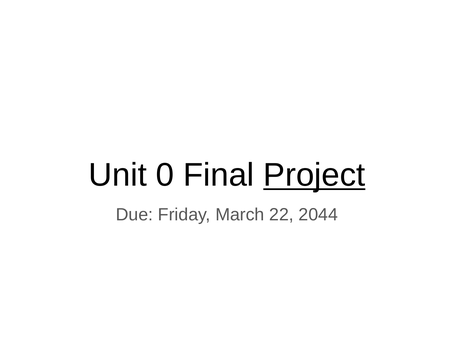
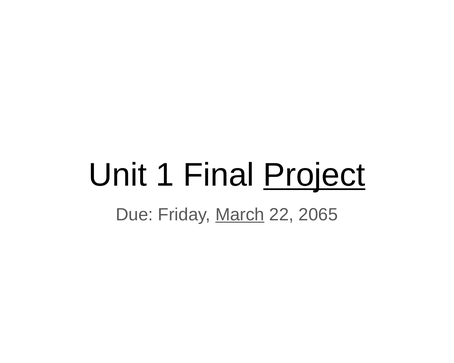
0: 0 -> 1
March underline: none -> present
2044: 2044 -> 2065
